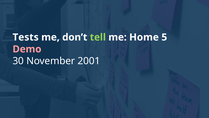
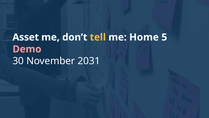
Tests: Tests -> Asset
tell colour: light green -> yellow
2001: 2001 -> 2031
